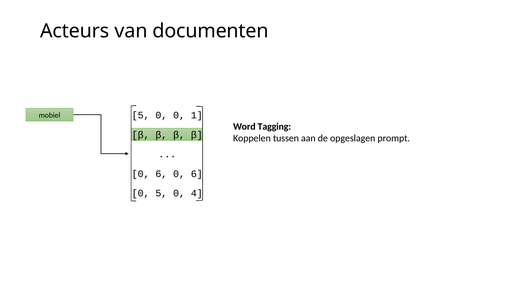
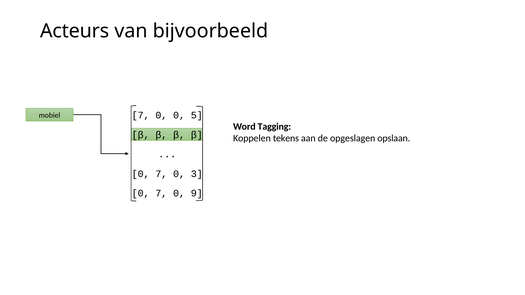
documenten: documenten -> bijvoorbeeld
5 at (141, 115): 5 -> 7
1: 1 -> 5
tussen: tussen -> tekens
prompt: prompt -> opslaan
6 at (161, 174): 6 -> 7
6 at (197, 174): 6 -> 3
5 at (161, 194): 5 -> 7
4: 4 -> 9
